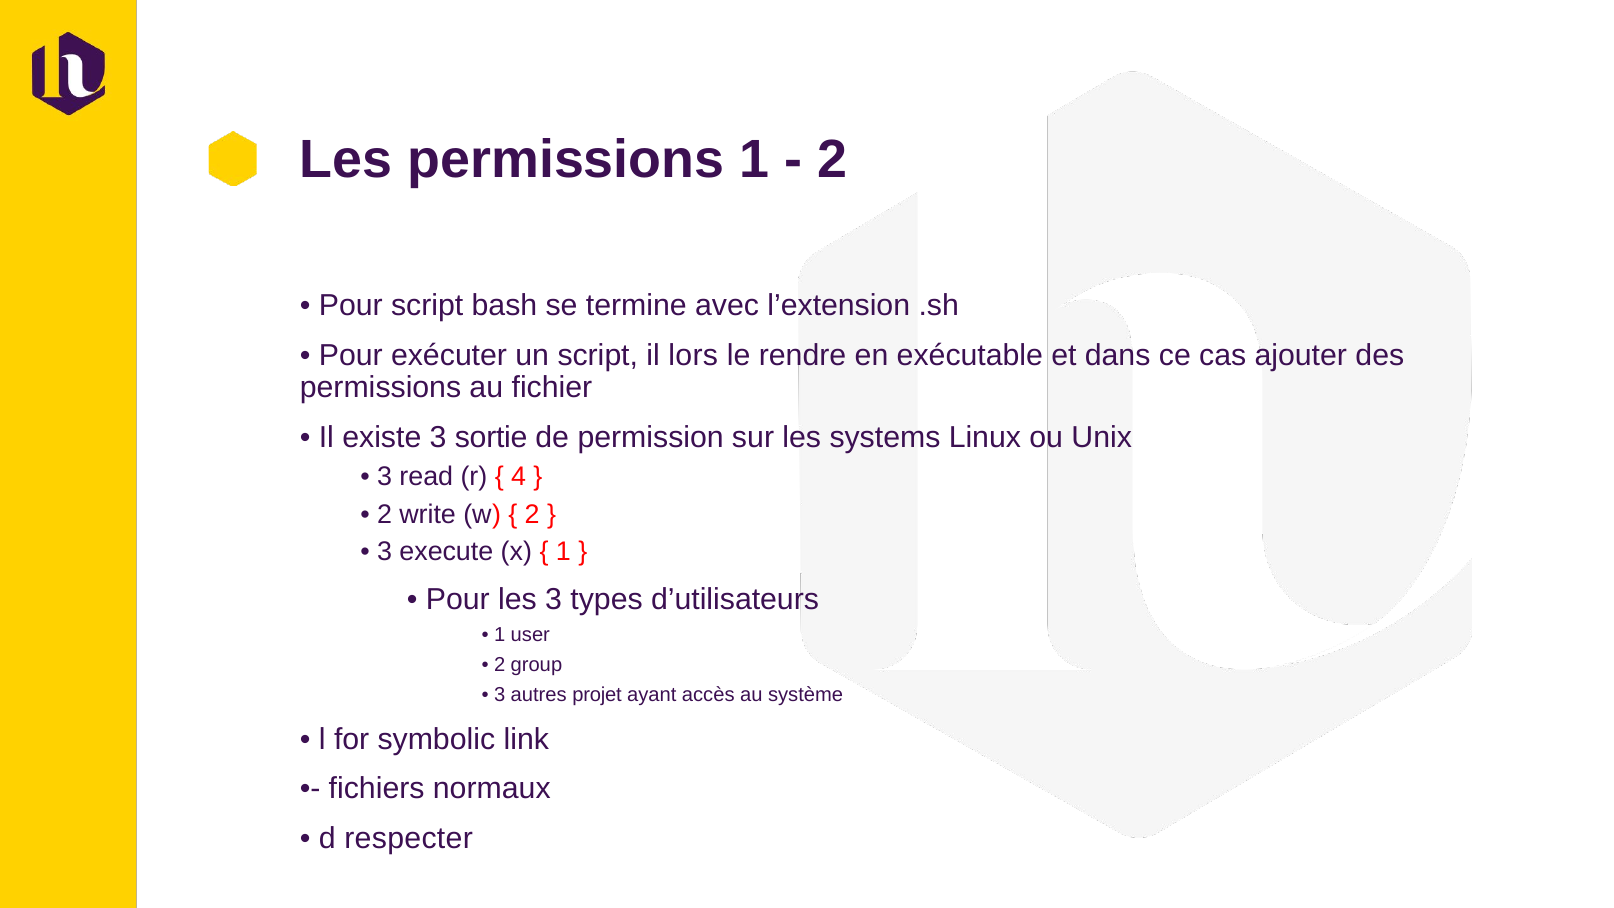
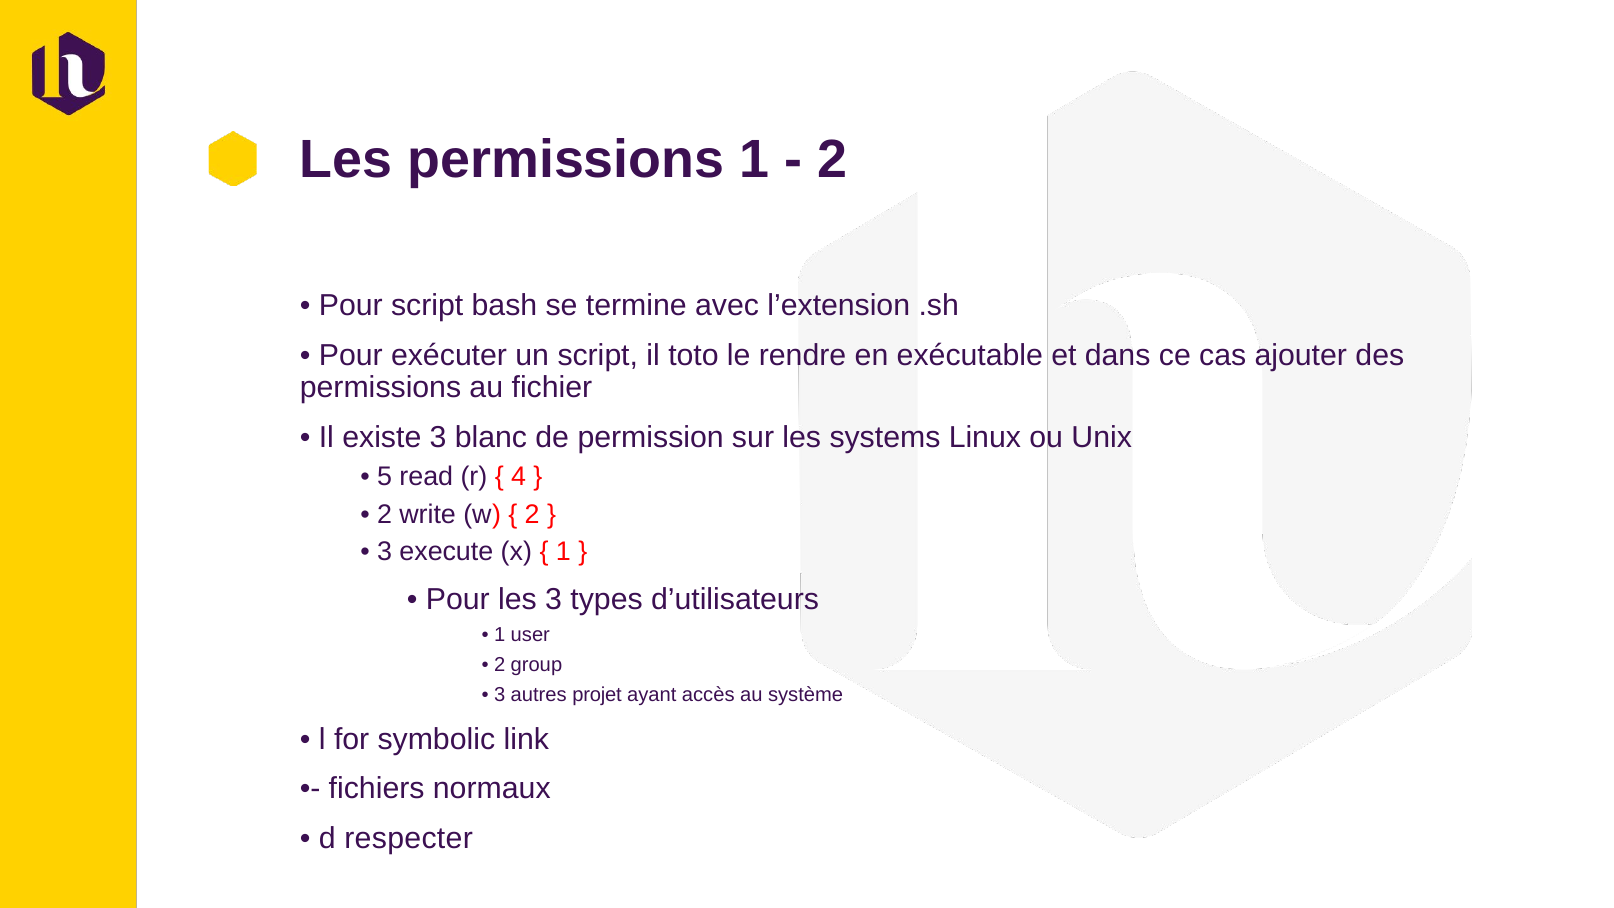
lors: lors -> toto
sortie: sortie -> blanc
3 at (385, 477): 3 -> 5
